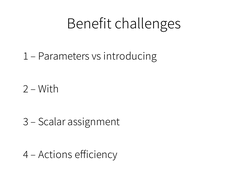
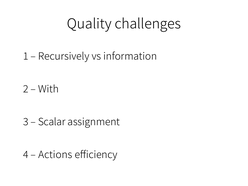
Benefit: Benefit -> Quality
Parameters: Parameters -> Recursively
introducing: introducing -> information
